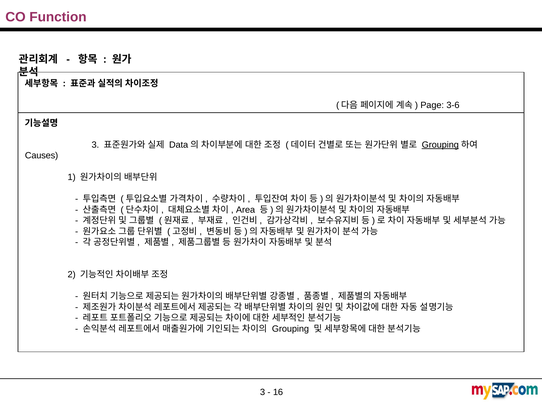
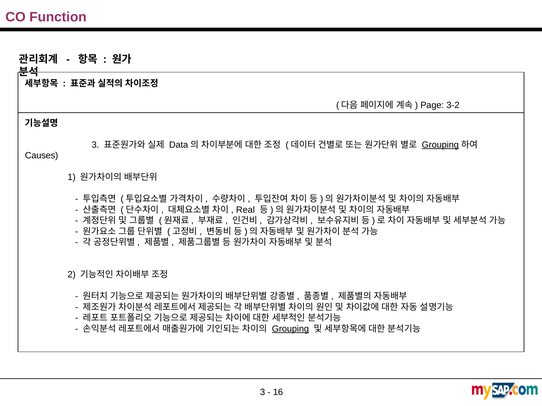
3-6: 3-6 -> 3-2
Area: Area -> Real
Grouping at (290, 329) underline: none -> present
